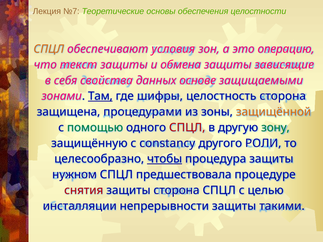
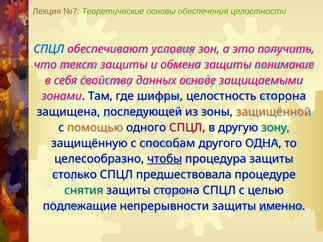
СПЦЛ at (49, 49) colour: orange -> blue
операцию: операцию -> получить
зависящие: зависящие -> понимание
Там underline: present -> none
процедурами: процедурами -> последующей
помощью colour: green -> orange
constancy: constancy -> способам
РОЛИ: РОЛИ -> ОДНА
нужном: нужном -> столько
снятия colour: red -> green
инсталляции: инсталляции -> подлежащие
такими: такими -> именно
